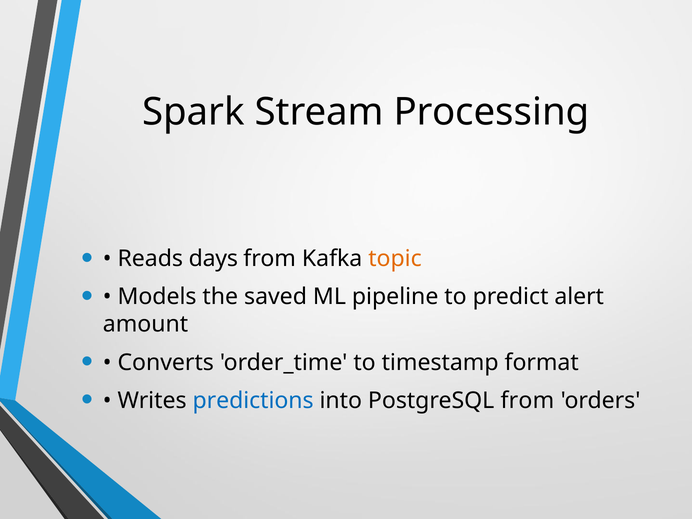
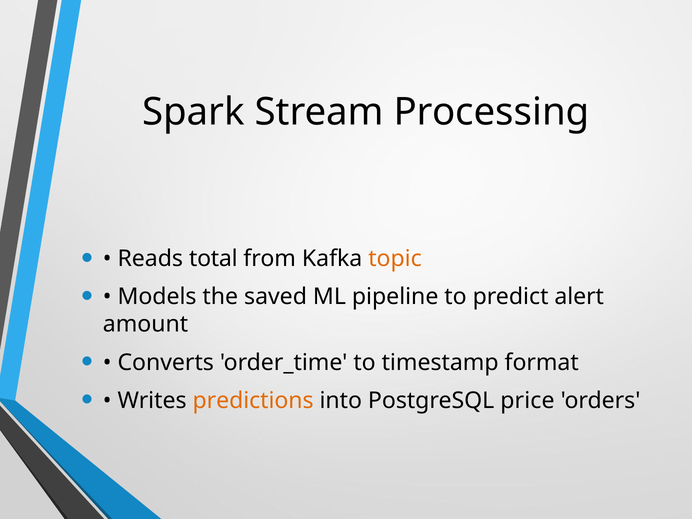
days: days -> total
predictions colour: blue -> orange
PostgreSQL from: from -> price
